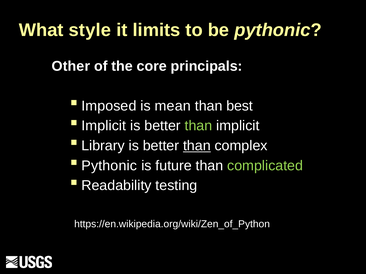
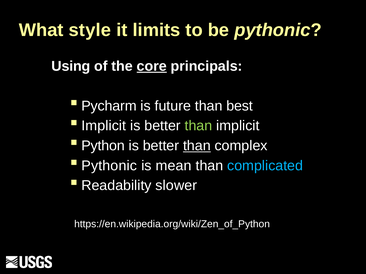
Other: Other -> Using
core underline: none -> present
Imposed: Imposed -> Pycharm
mean: mean -> future
Library: Library -> Python
future: future -> mean
complicated colour: light green -> light blue
testing: testing -> slower
